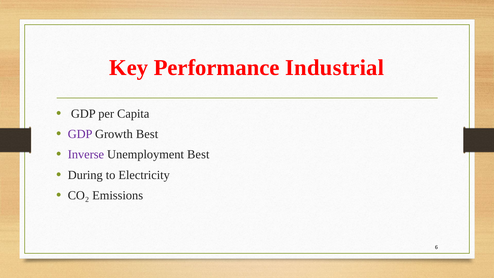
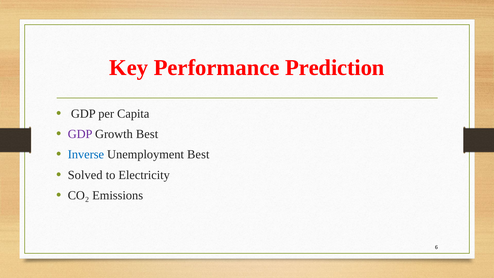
Industrial: Industrial -> Prediction
Inverse colour: purple -> blue
During: During -> Solved
